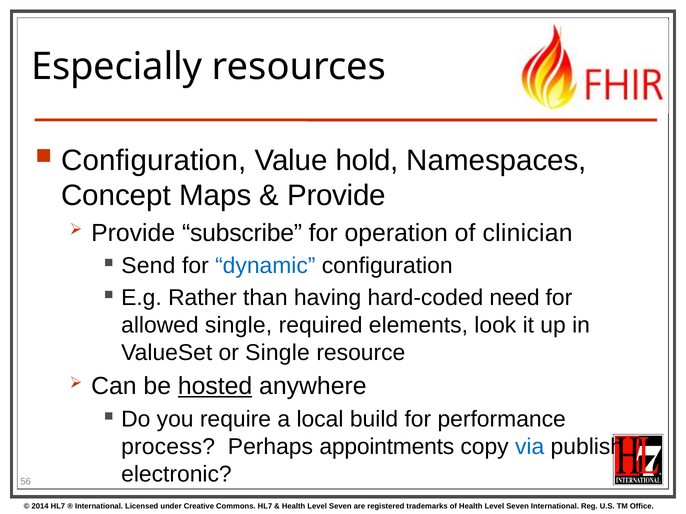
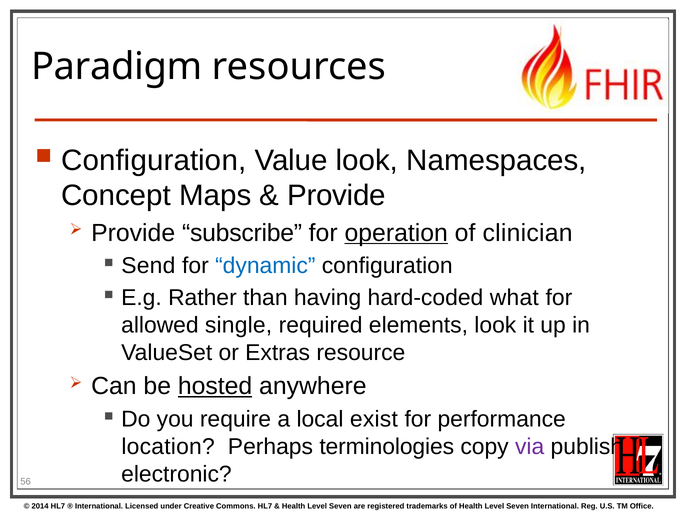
Especially: Especially -> Paradigm
Value hold: hold -> look
operation underline: none -> present
need: need -> what
or Single: Single -> Extras
build: build -> exist
process: process -> location
appointments: appointments -> terminologies
via colour: blue -> purple
